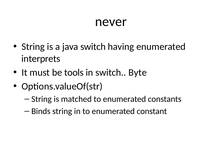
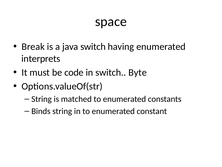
never: never -> space
String at (33, 47): String -> Break
tools: tools -> code
